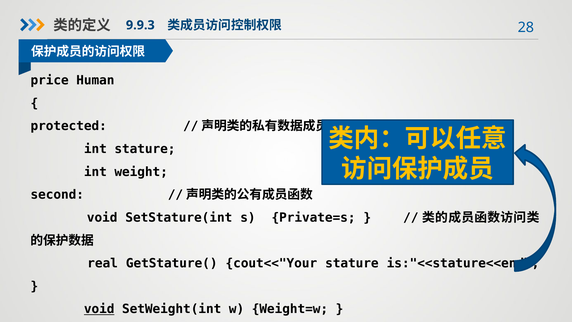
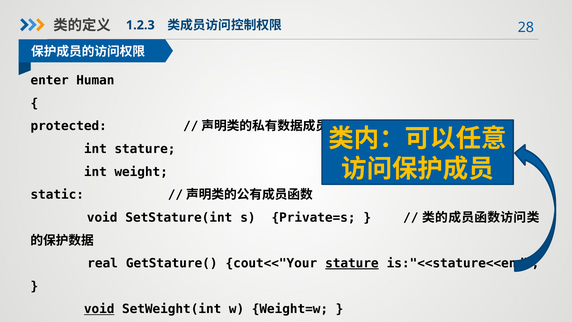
9.9.3: 9.9.3 -> 1.2.3
price: price -> enter
second: second -> static
stature at (352, 263) underline: none -> present
